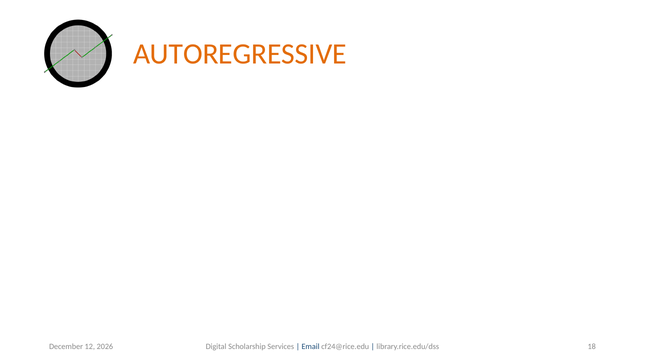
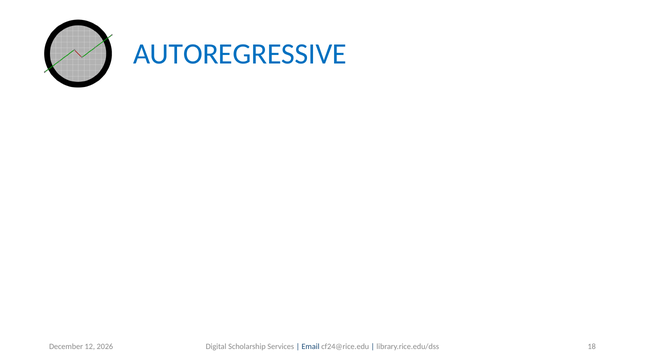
AUTOREGRESSIVE colour: orange -> blue
